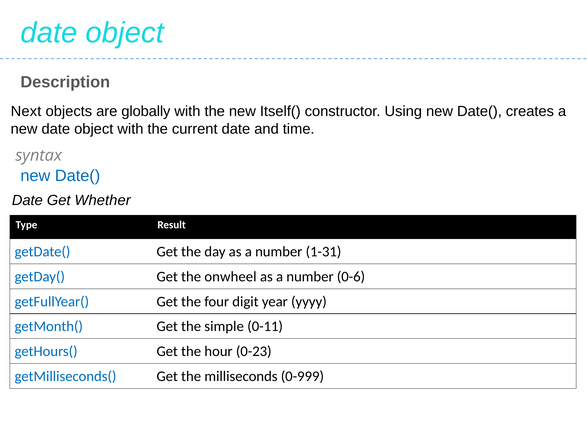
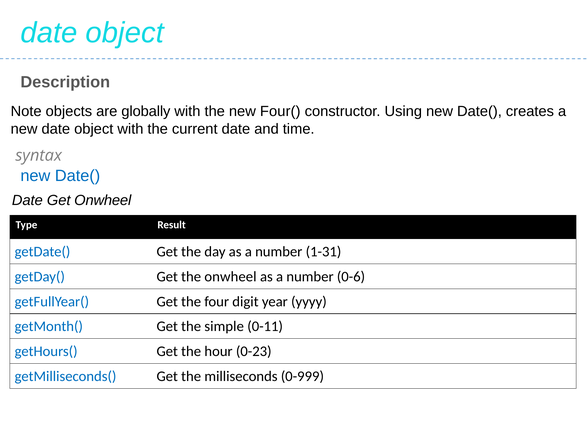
Next: Next -> Note
Itself(: Itself( -> Four(
Get Whether: Whether -> Onwheel
